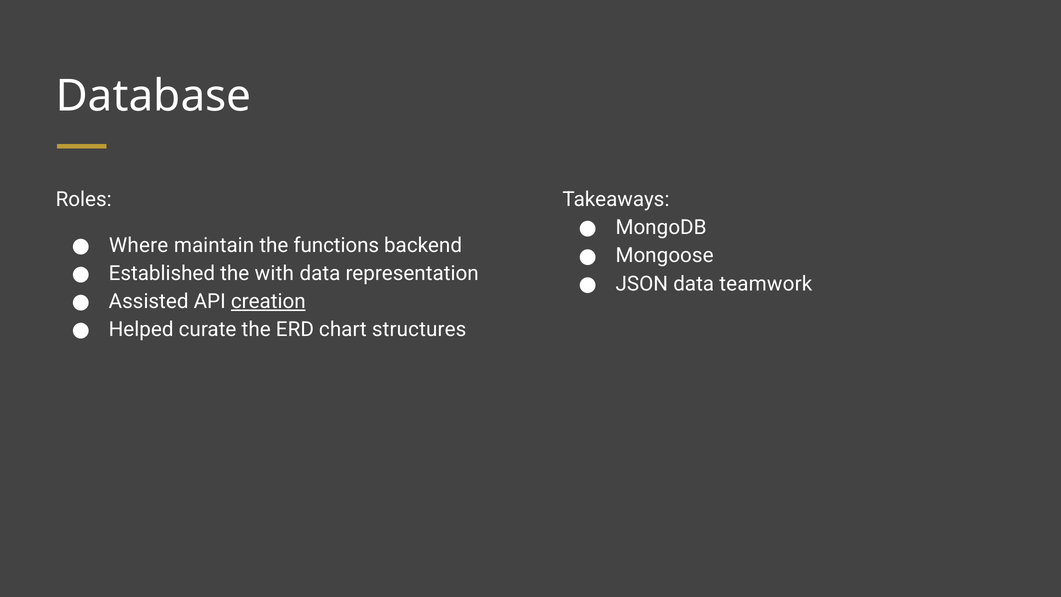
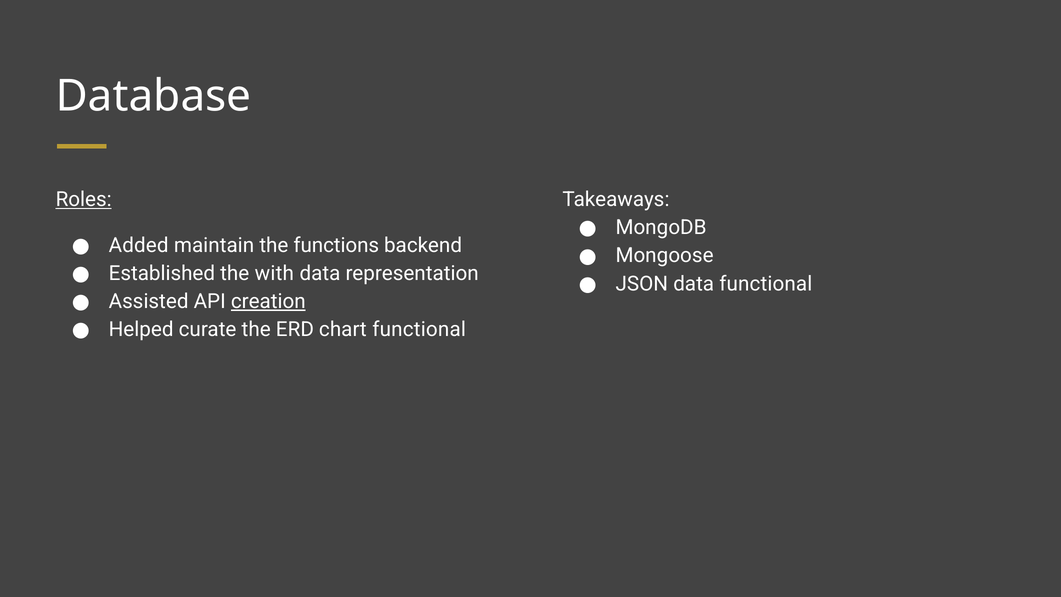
Roles underline: none -> present
Where: Where -> Added
data teamwork: teamwork -> functional
chart structures: structures -> functional
